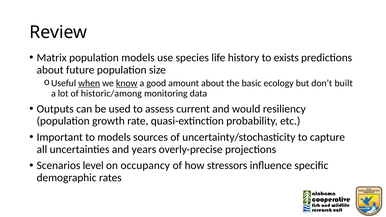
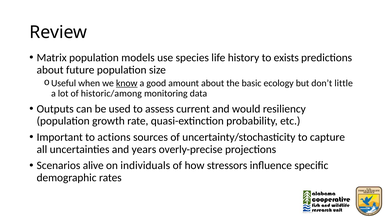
when underline: present -> none
built: built -> little
to models: models -> actions
level: level -> alive
occupancy: occupancy -> individuals
